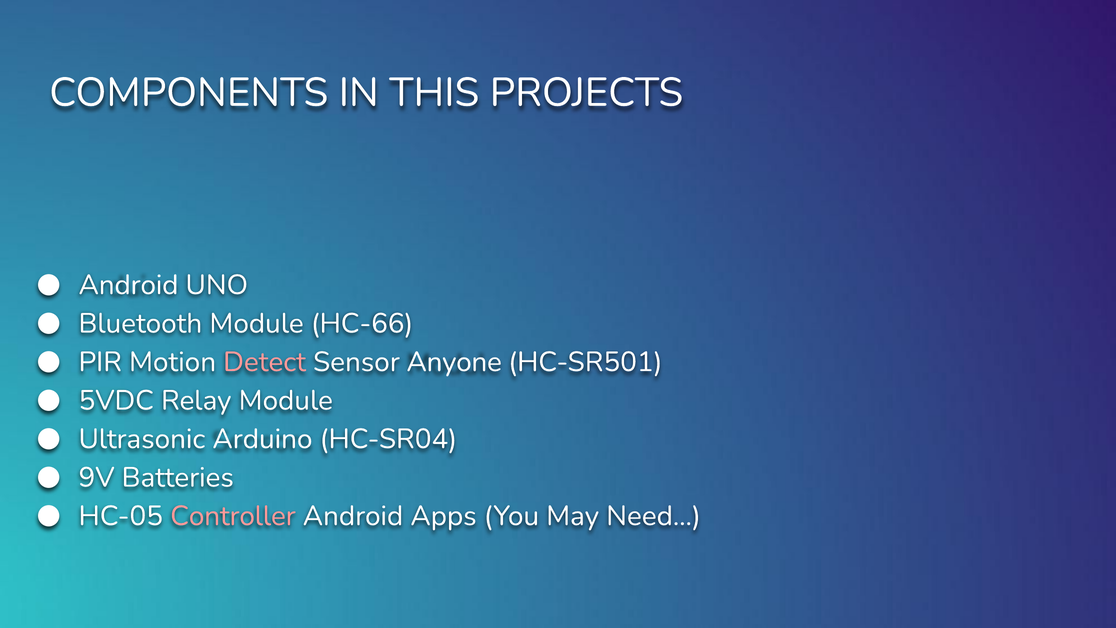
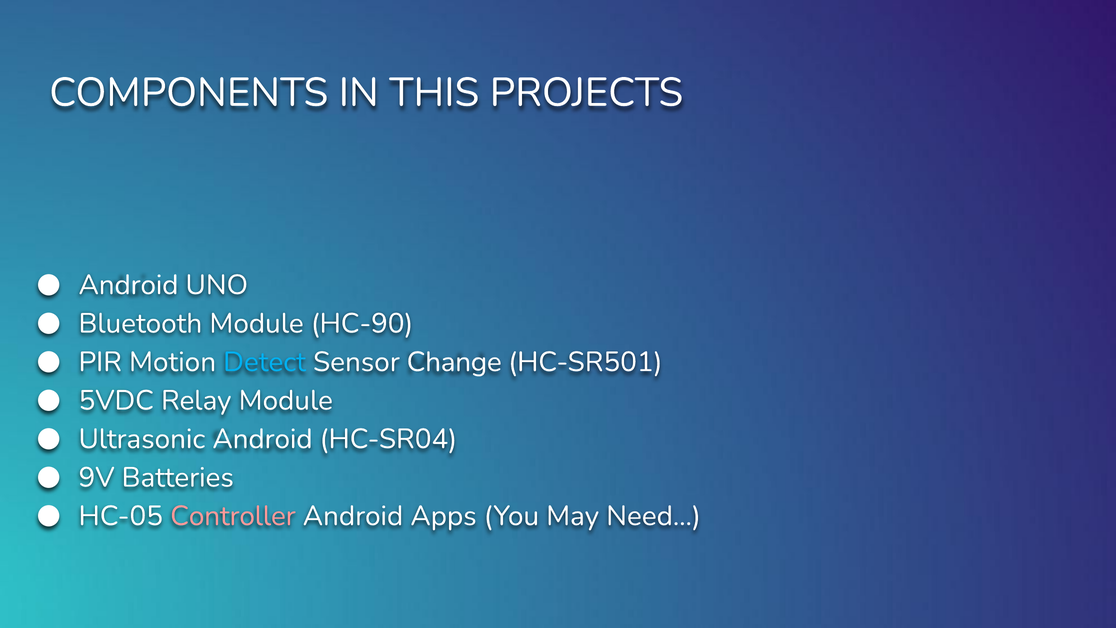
HC-66: HC-66 -> HC-90
Detect colour: pink -> light blue
Anyone: Anyone -> Change
Ultrasonic Arduino: Arduino -> Android
